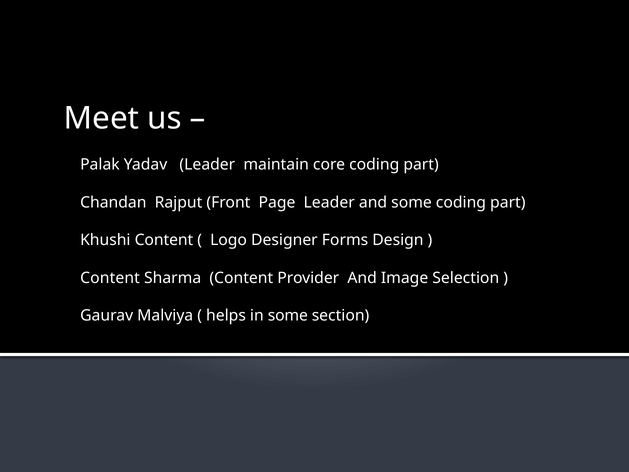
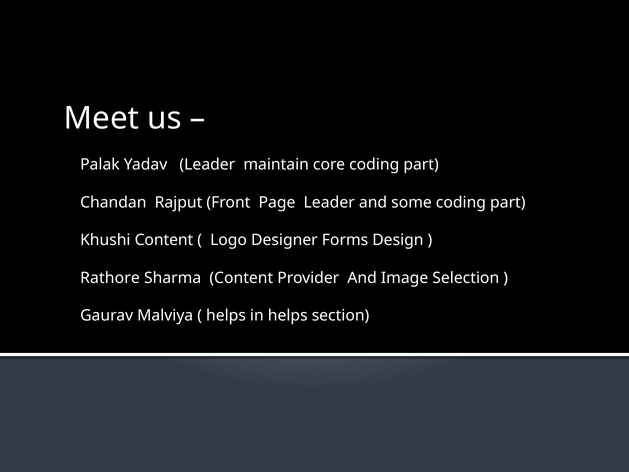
Content at (110, 278): Content -> Rathore
in some: some -> helps
